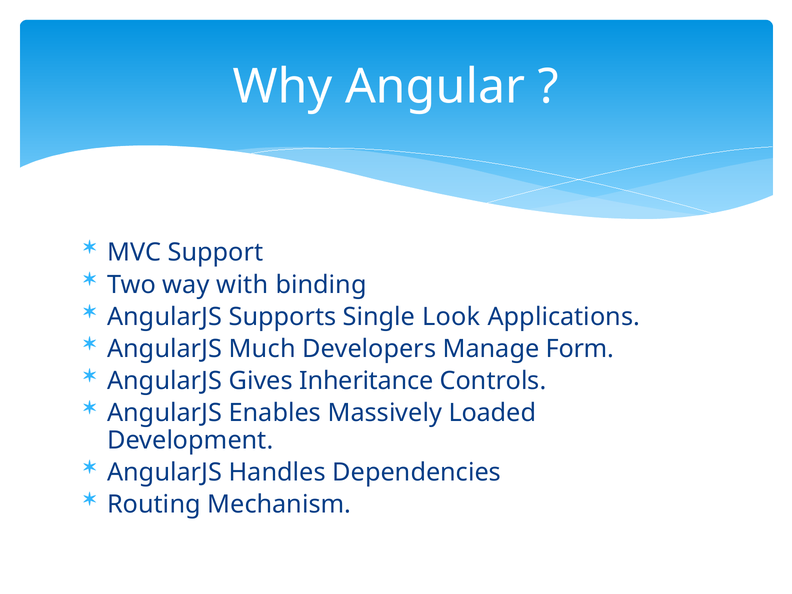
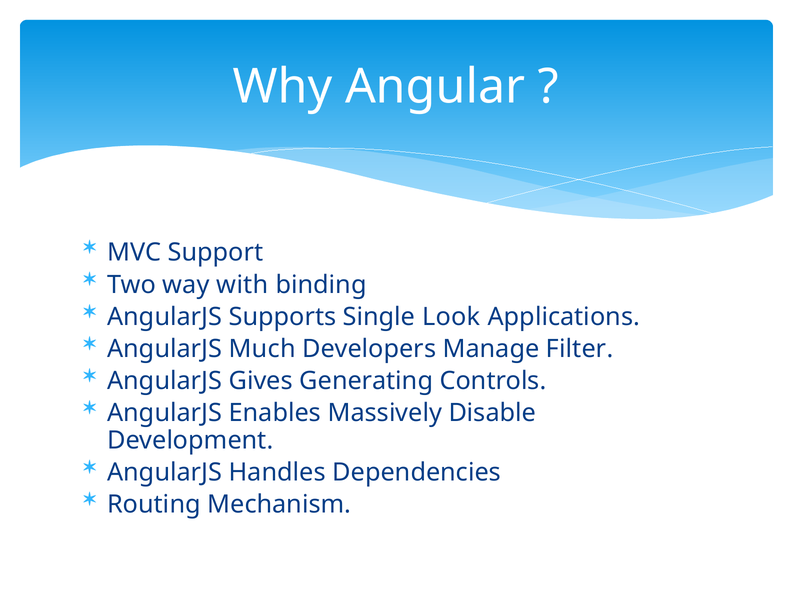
Form: Form -> Filter
Inheritance: Inheritance -> Generating
Loaded: Loaded -> Disable
